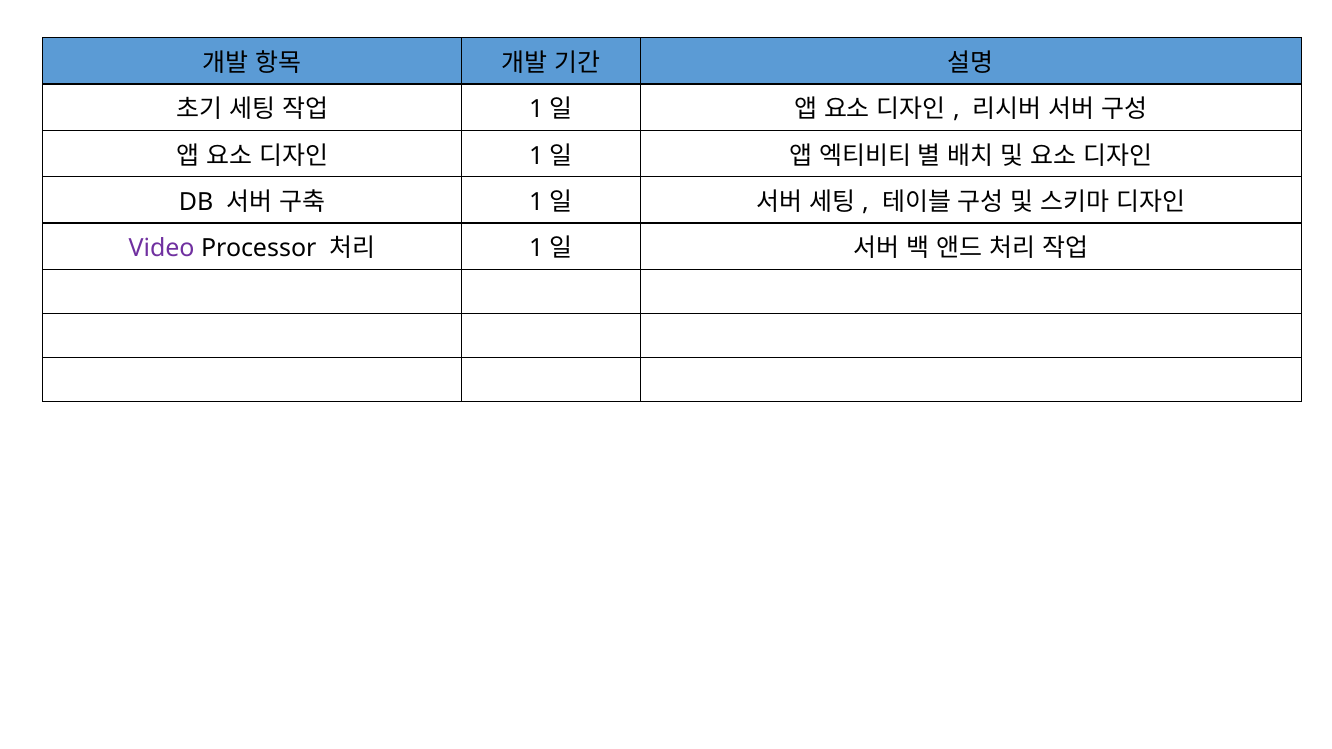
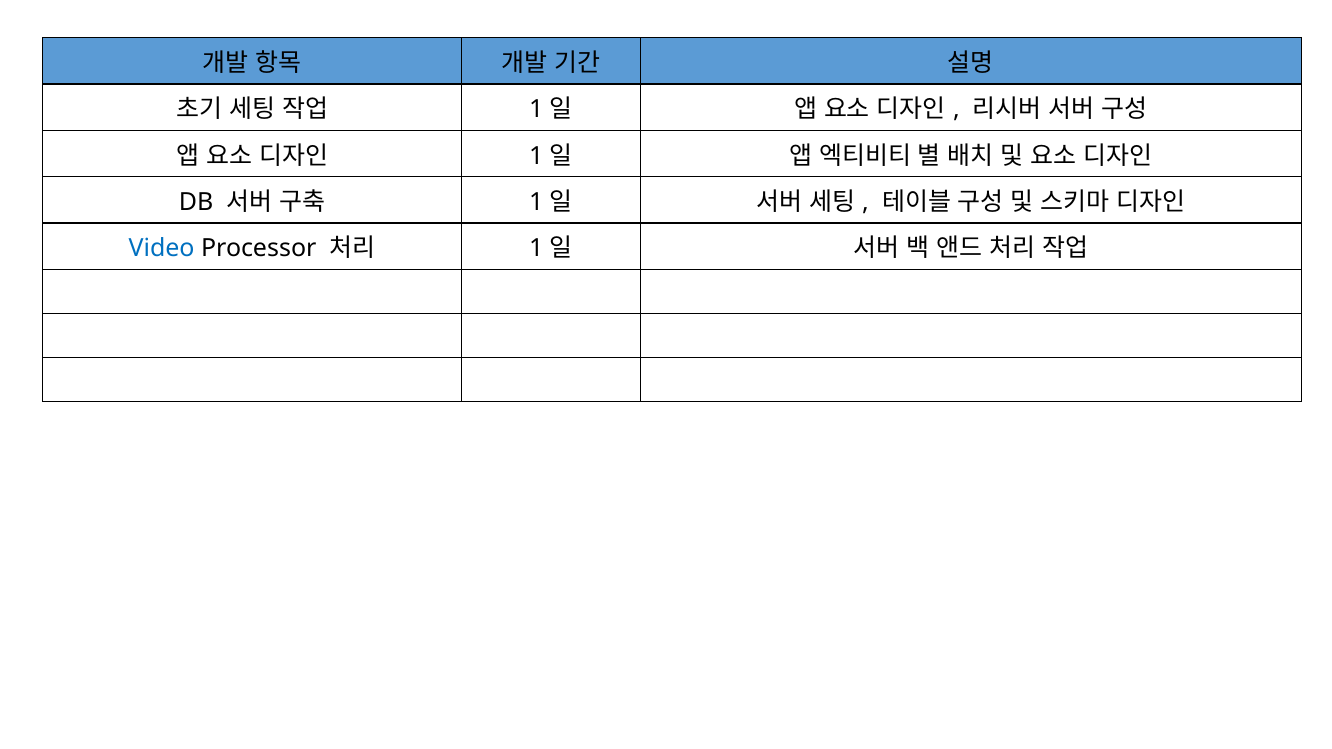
Video colour: purple -> blue
